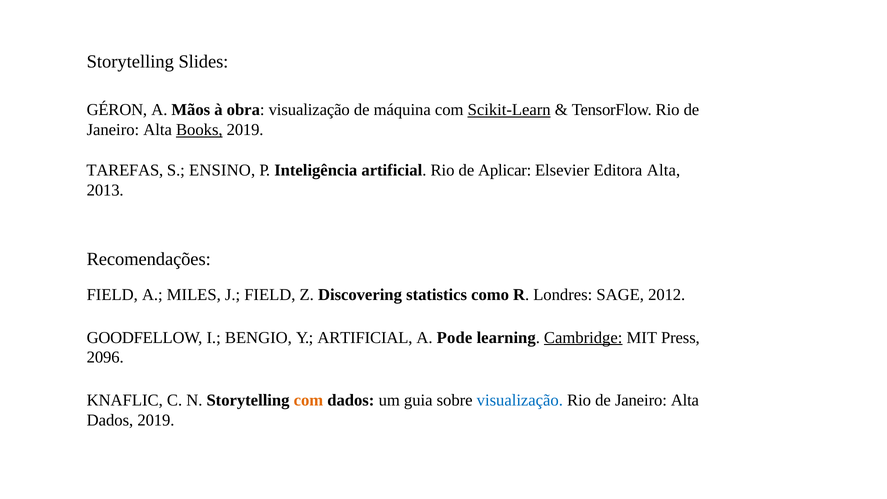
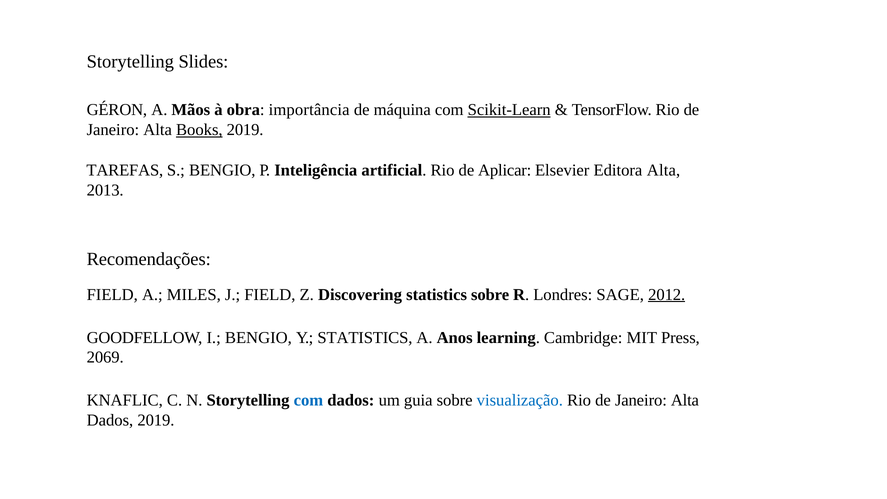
obra visualização: visualização -> importância
S ENSINO: ENSINO -> BENGIO
statistics como: como -> sobre
2012 underline: none -> present
Y ARTIFICIAL: ARTIFICIAL -> STATISTICS
Pode: Pode -> Anos
Cambridge underline: present -> none
2096: 2096 -> 2069
com at (308, 400) colour: orange -> blue
